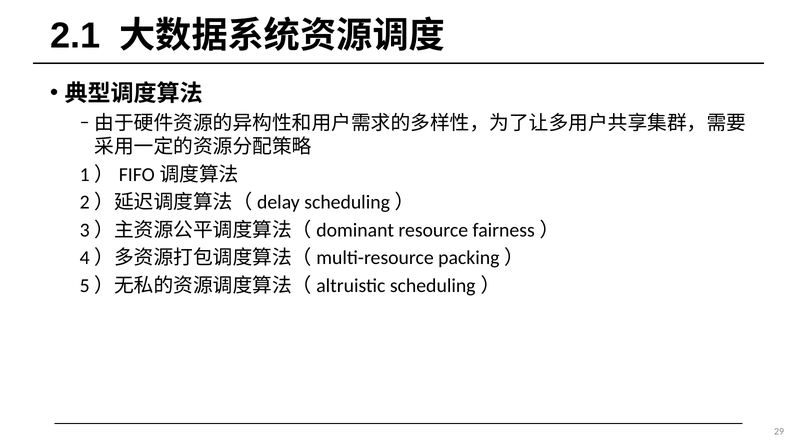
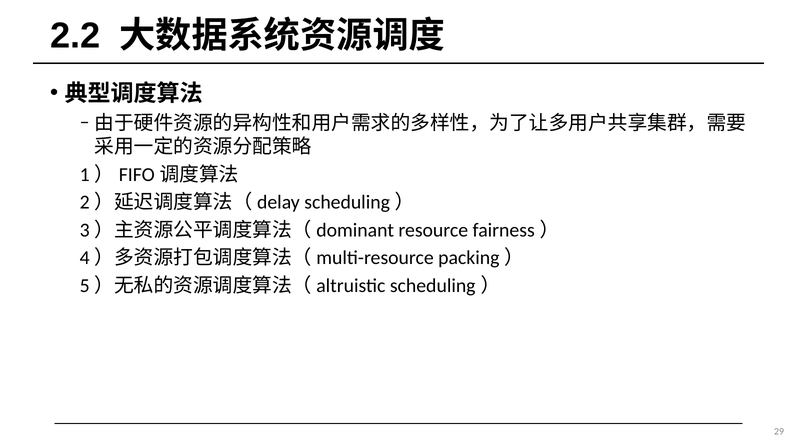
2.1: 2.1 -> 2.2
